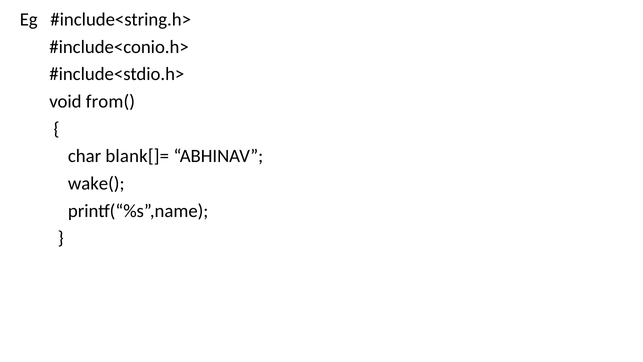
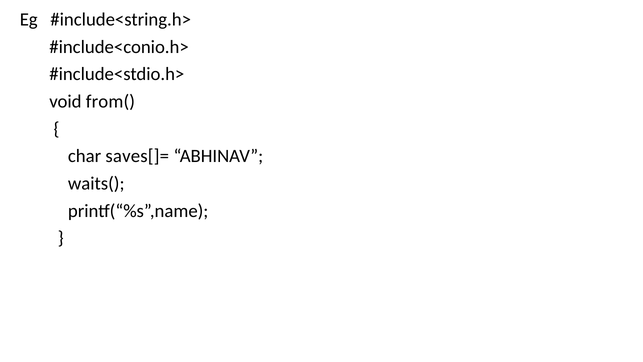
blank[]=: blank[]= -> saves[]=
wake(: wake( -> waits(
